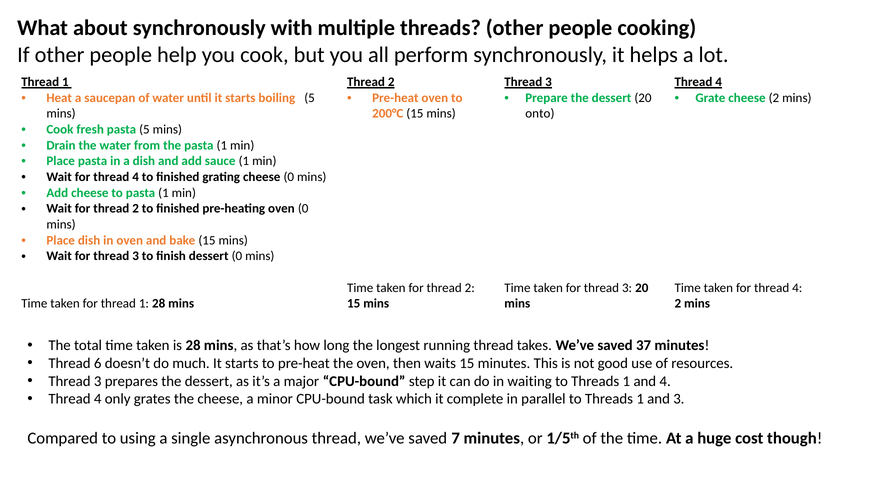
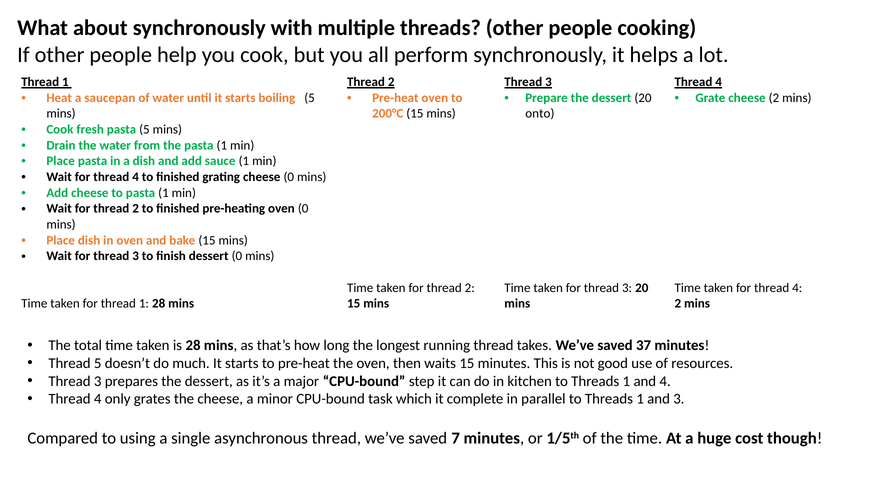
Thread 6: 6 -> 5
waiting: waiting -> kitchen
